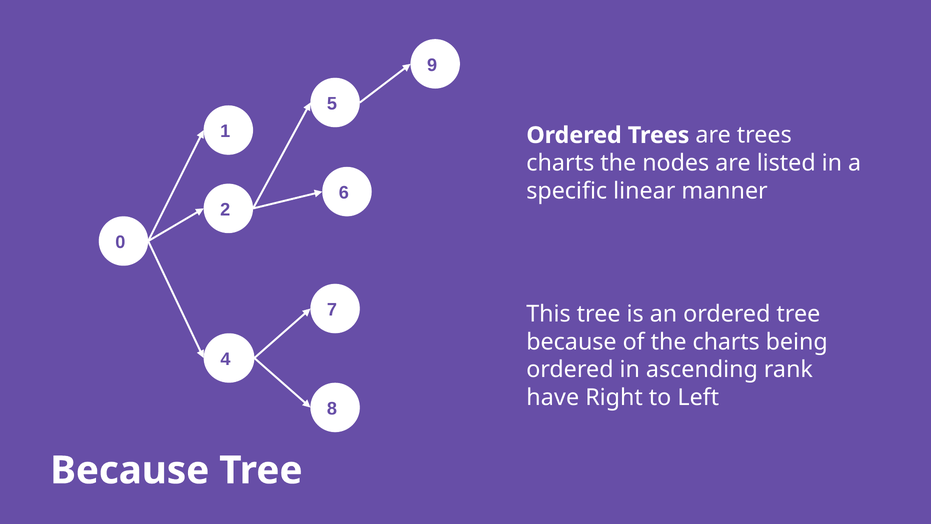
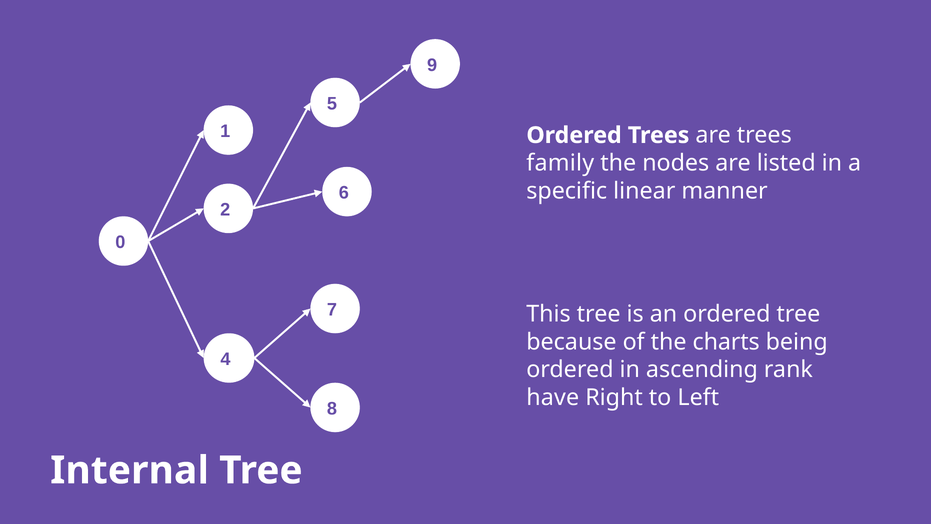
charts at (560, 163): charts -> family
Because at (130, 470): Because -> Internal
